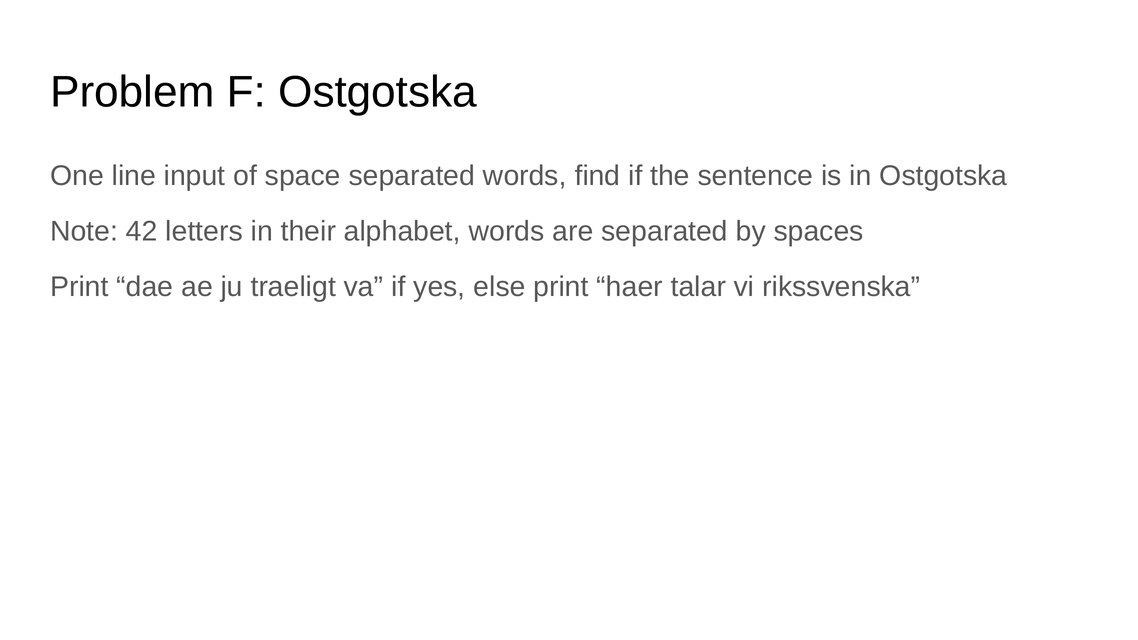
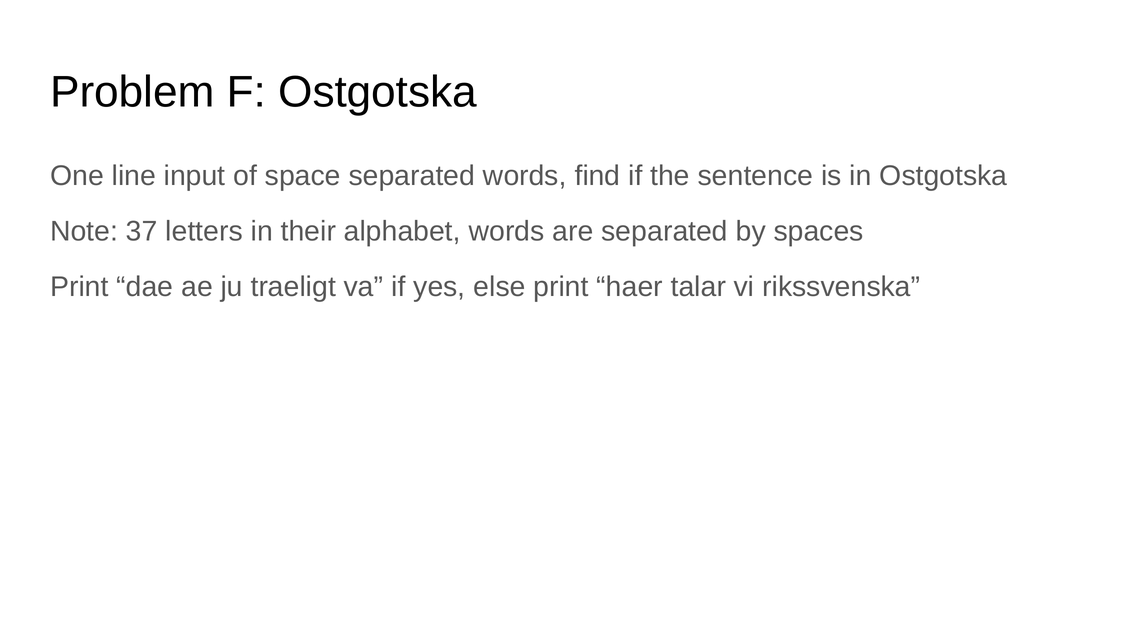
42: 42 -> 37
